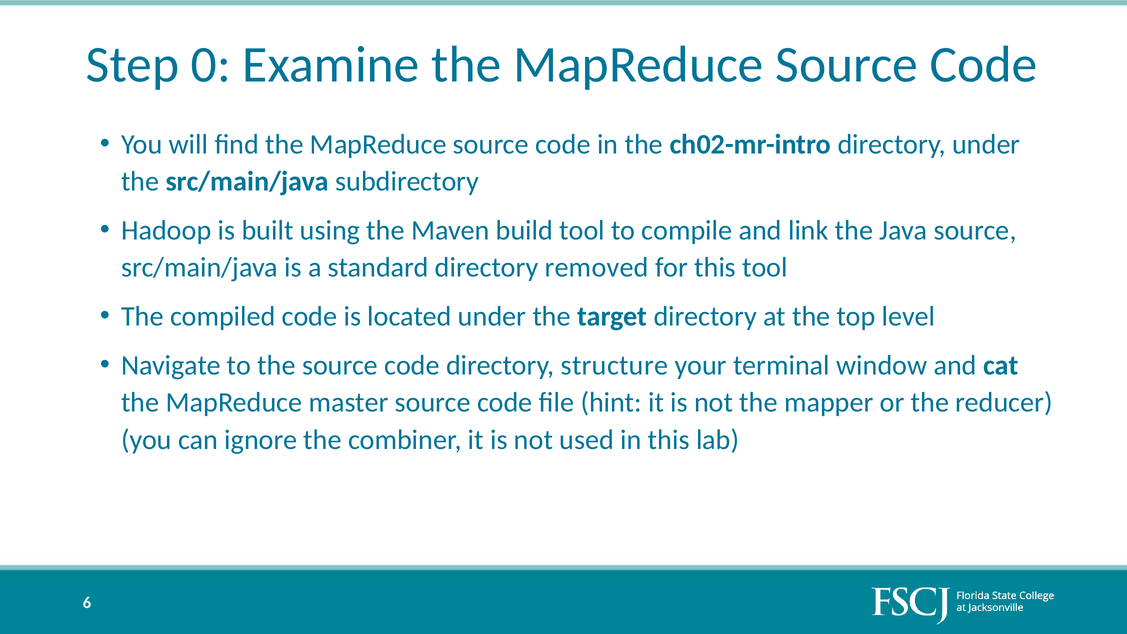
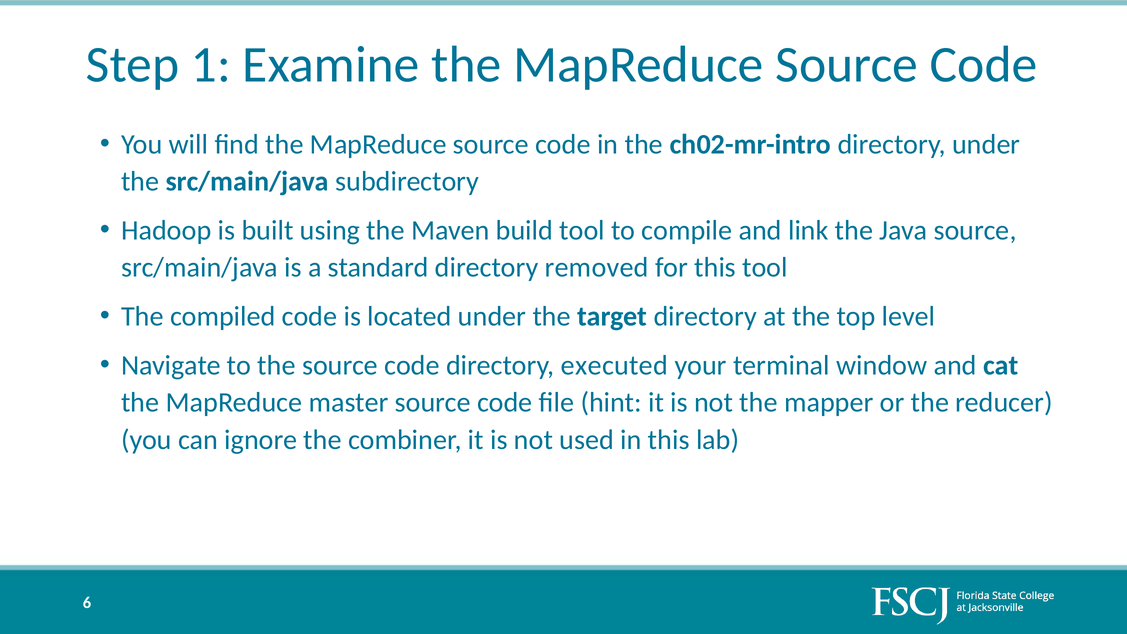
0: 0 -> 1
structure: structure -> executed
